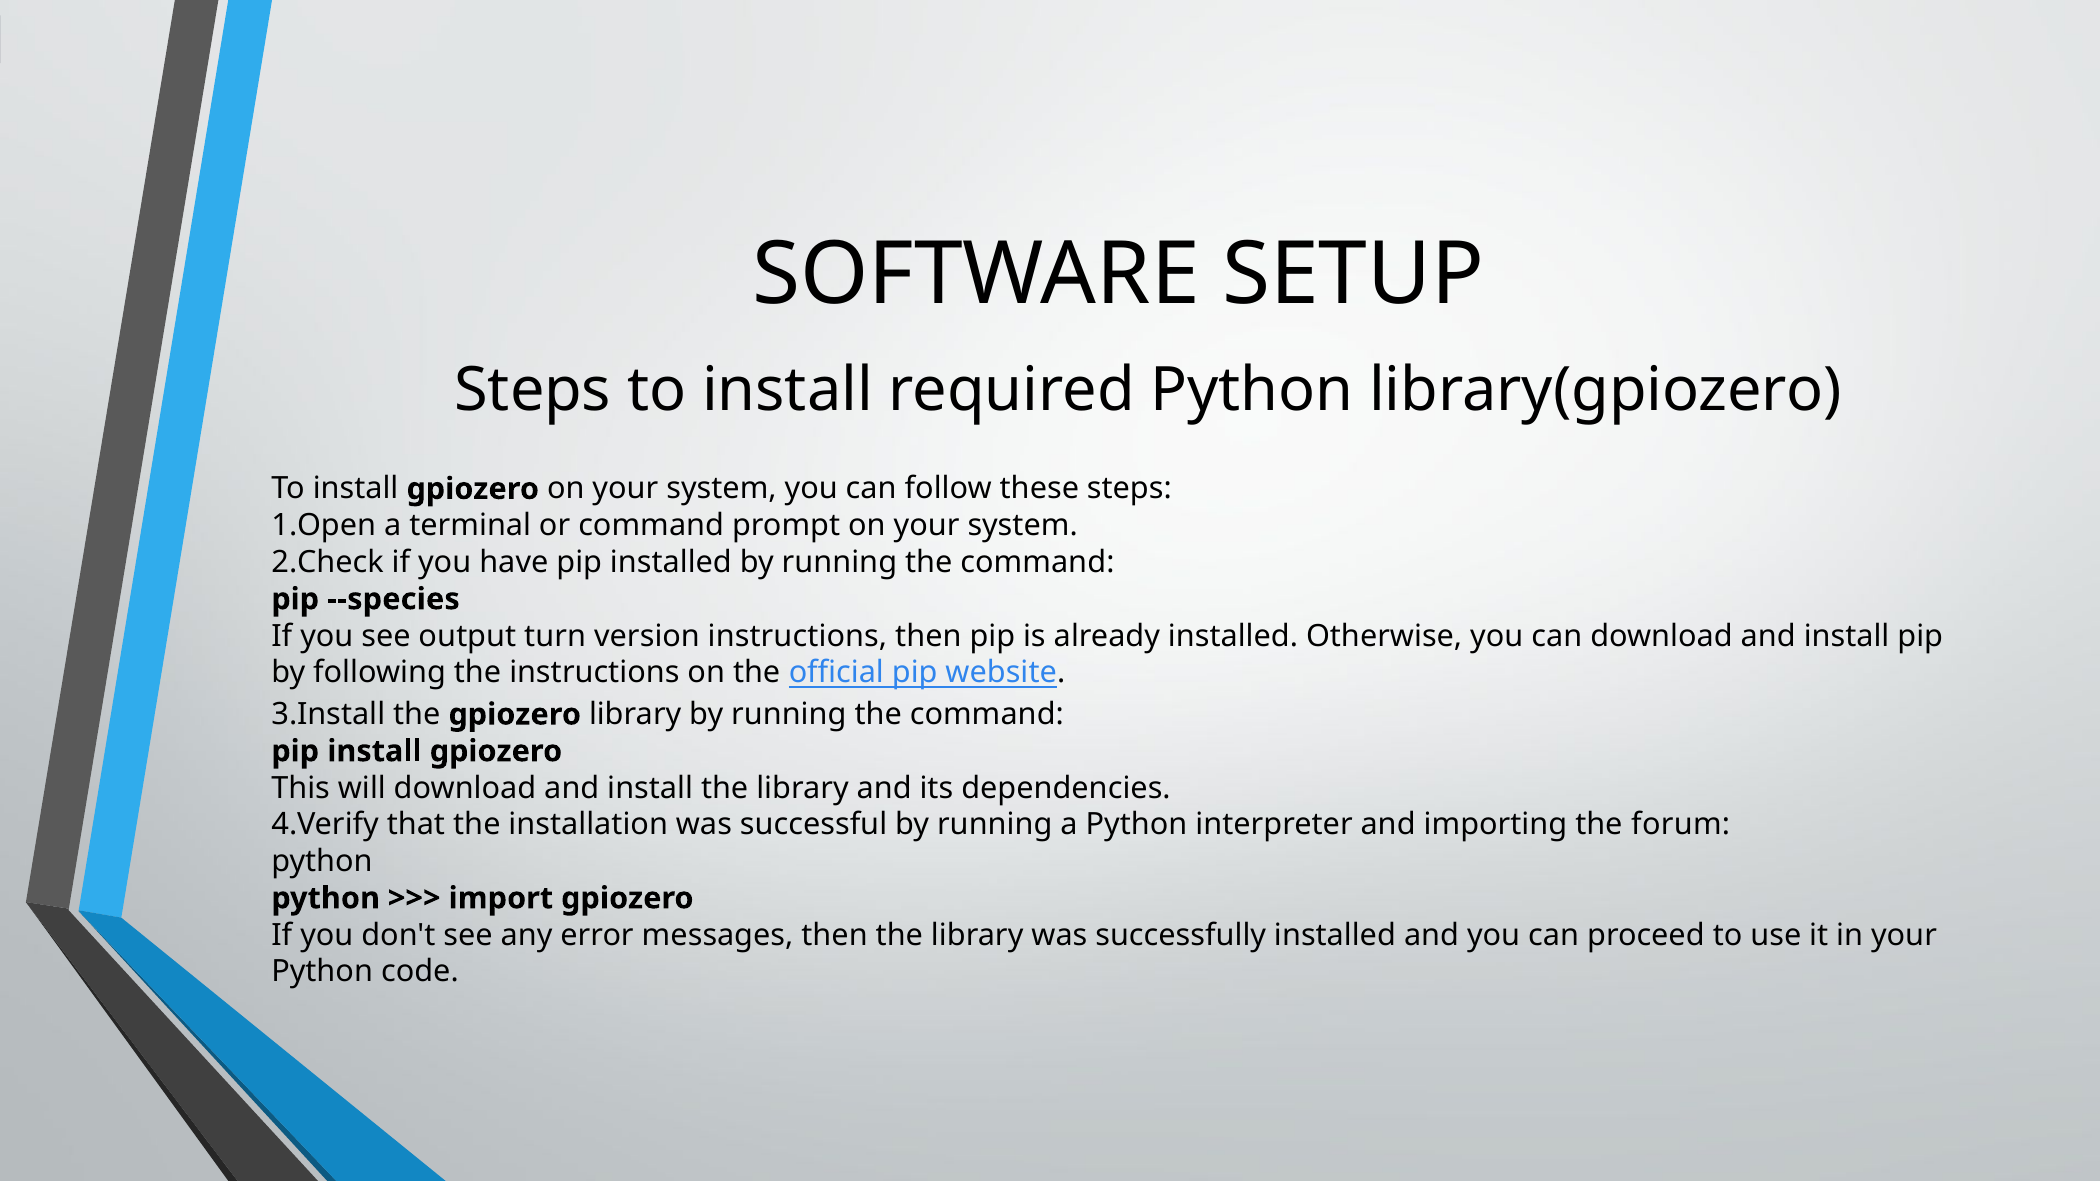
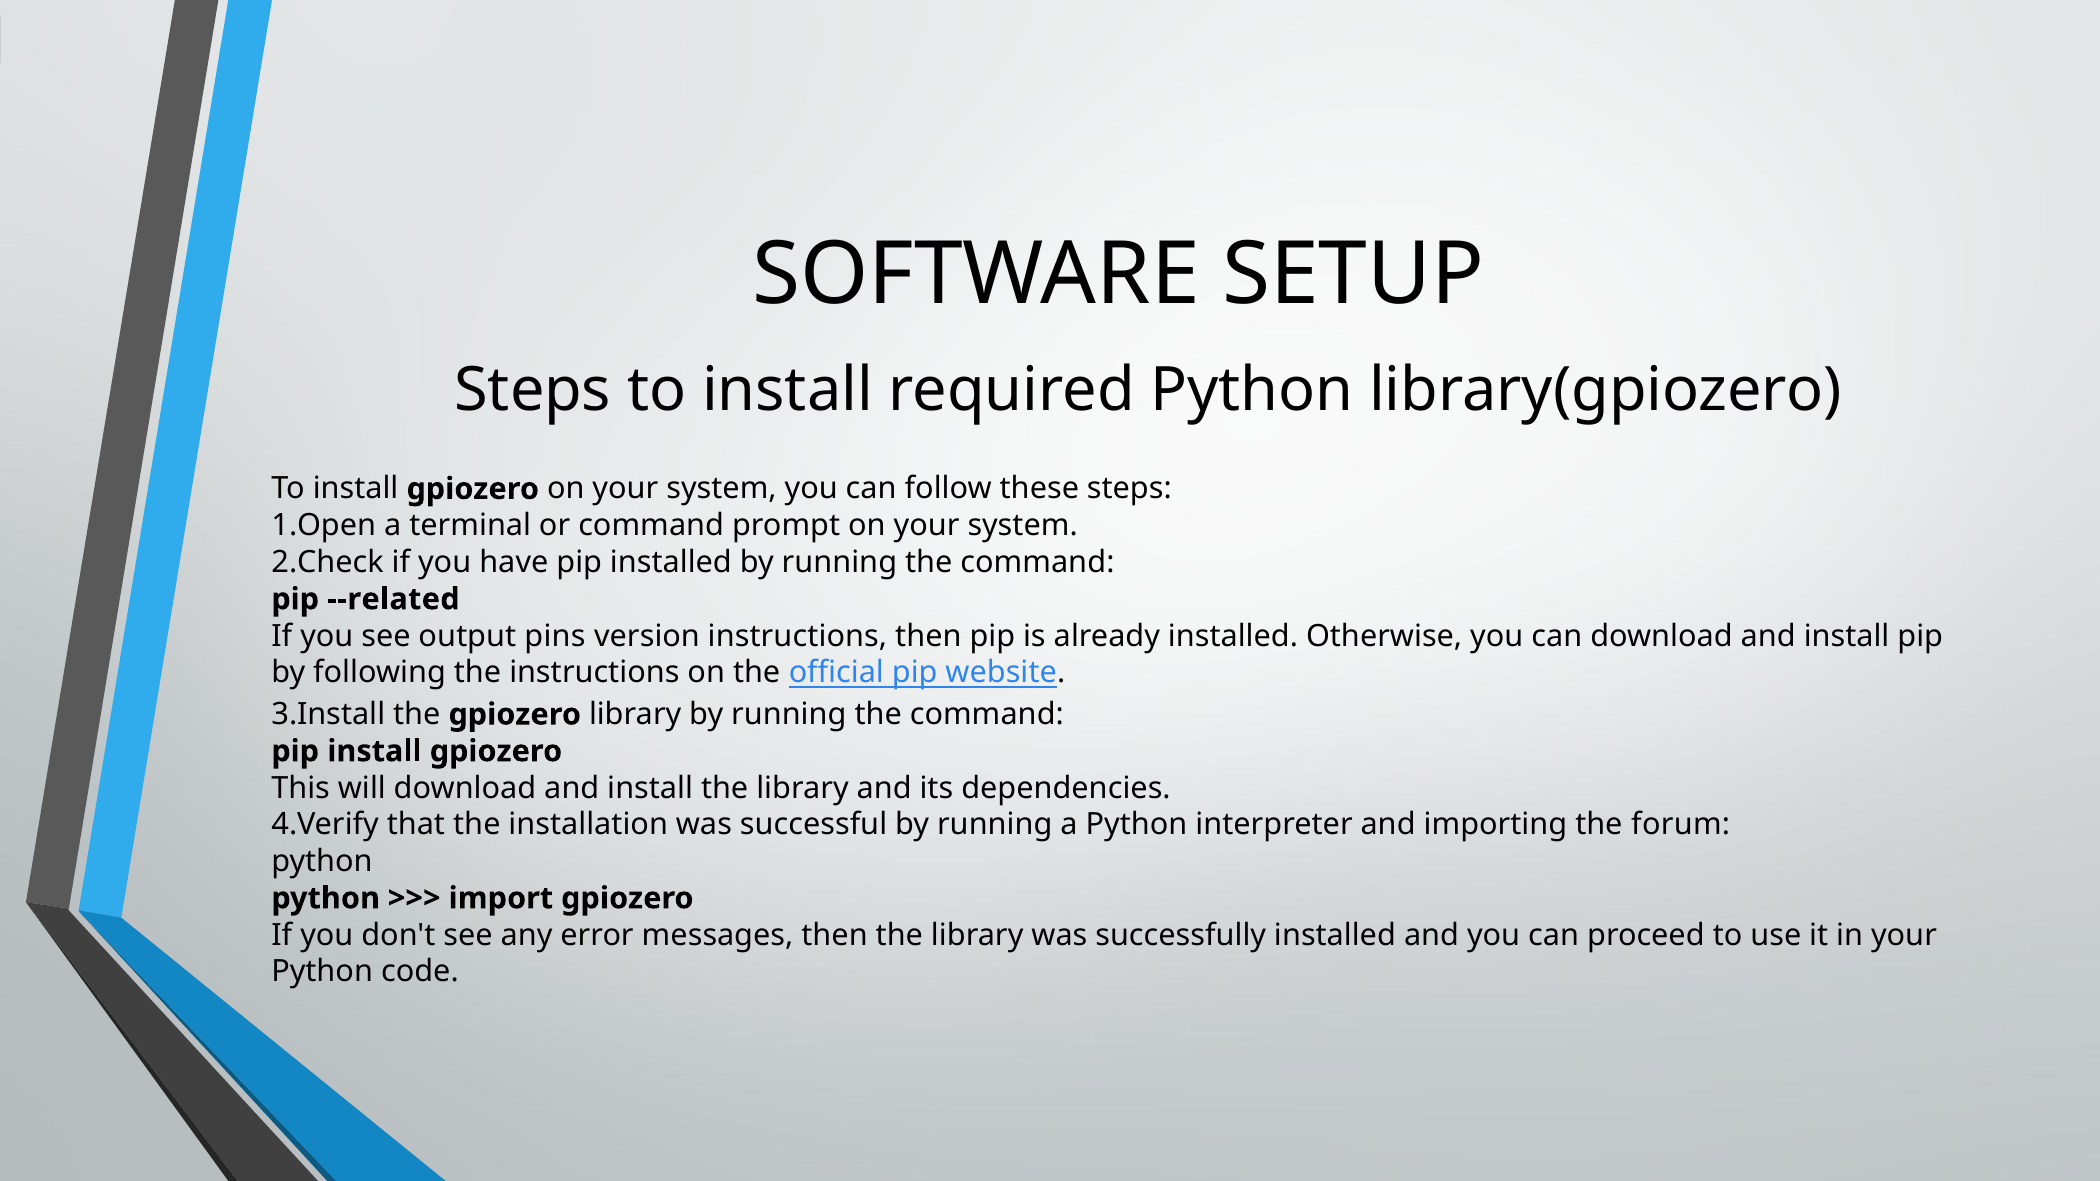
--species: --species -> --related
turn: turn -> pins
